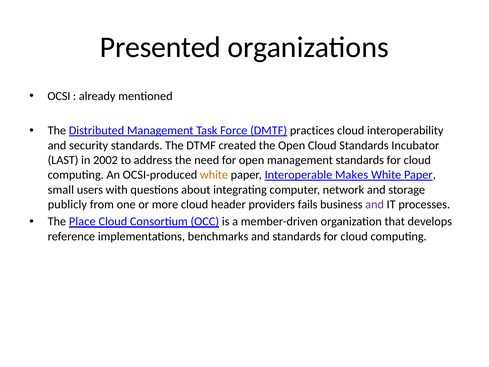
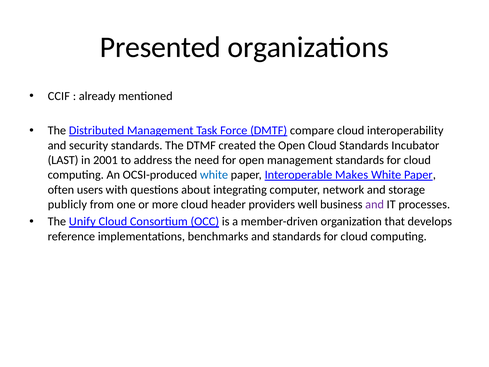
OCSI: OCSI -> CCIF
practices: practices -> compare
2002: 2002 -> 2001
white at (214, 175) colour: orange -> blue
small: small -> often
fails: fails -> well
Place: Place -> Unify
